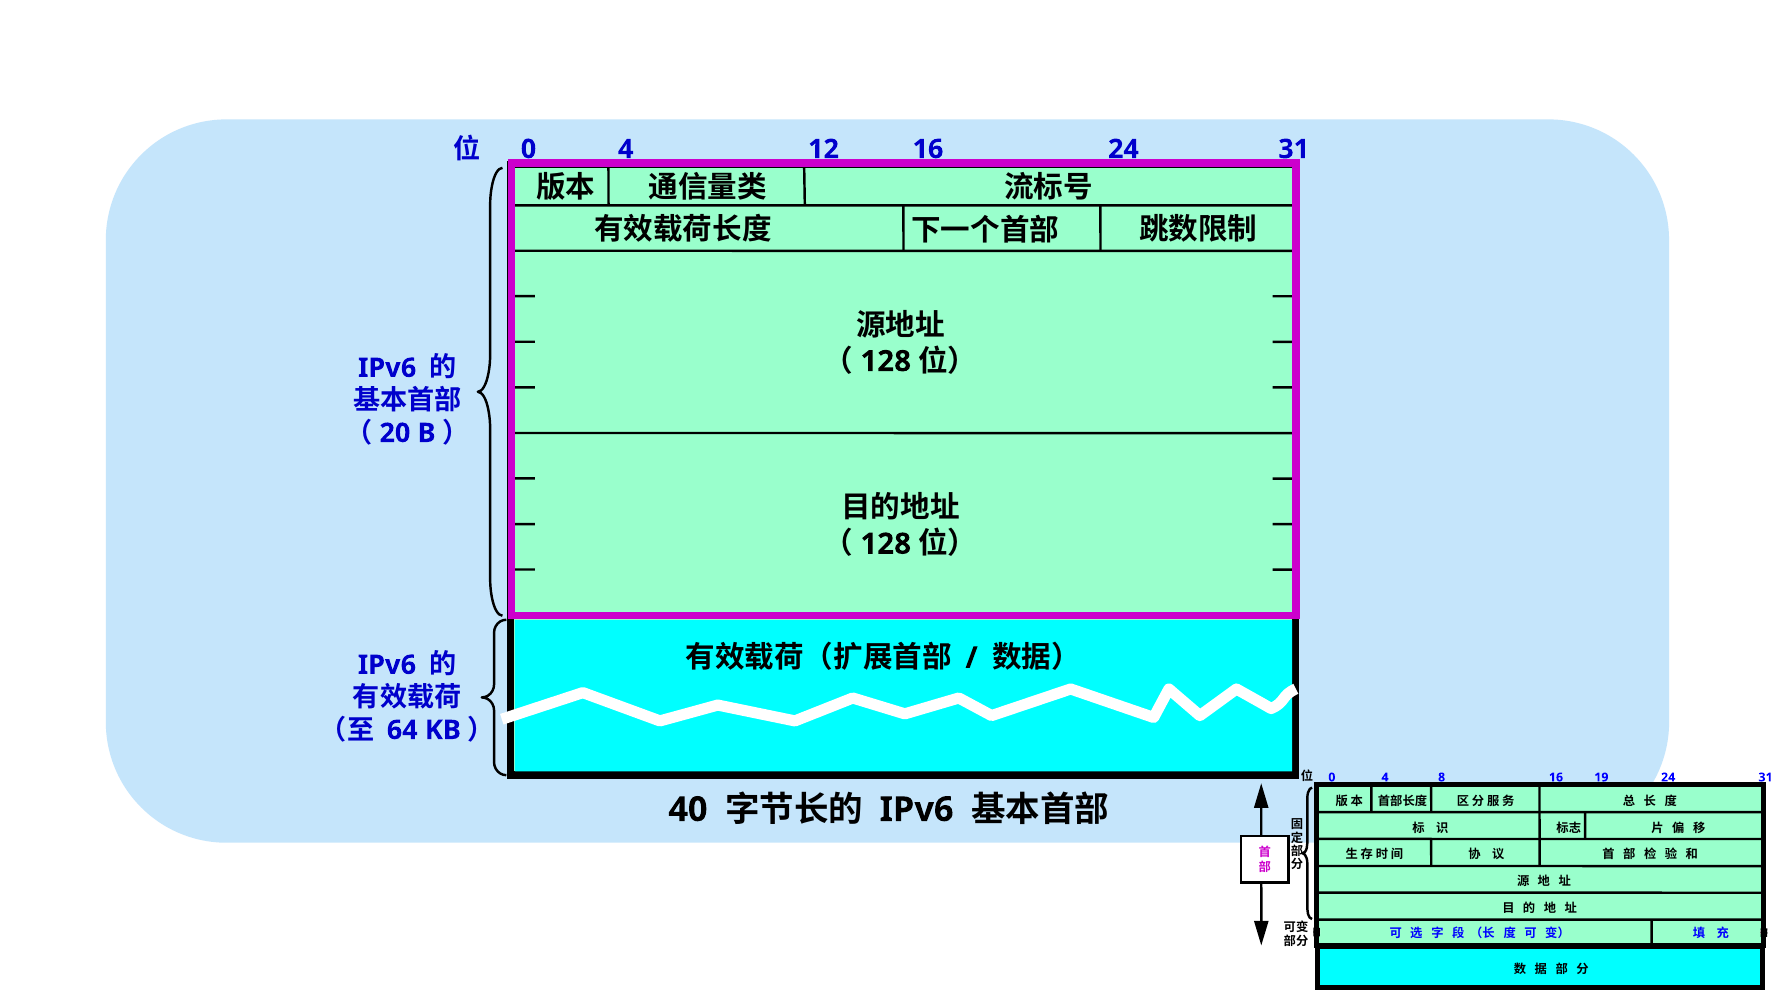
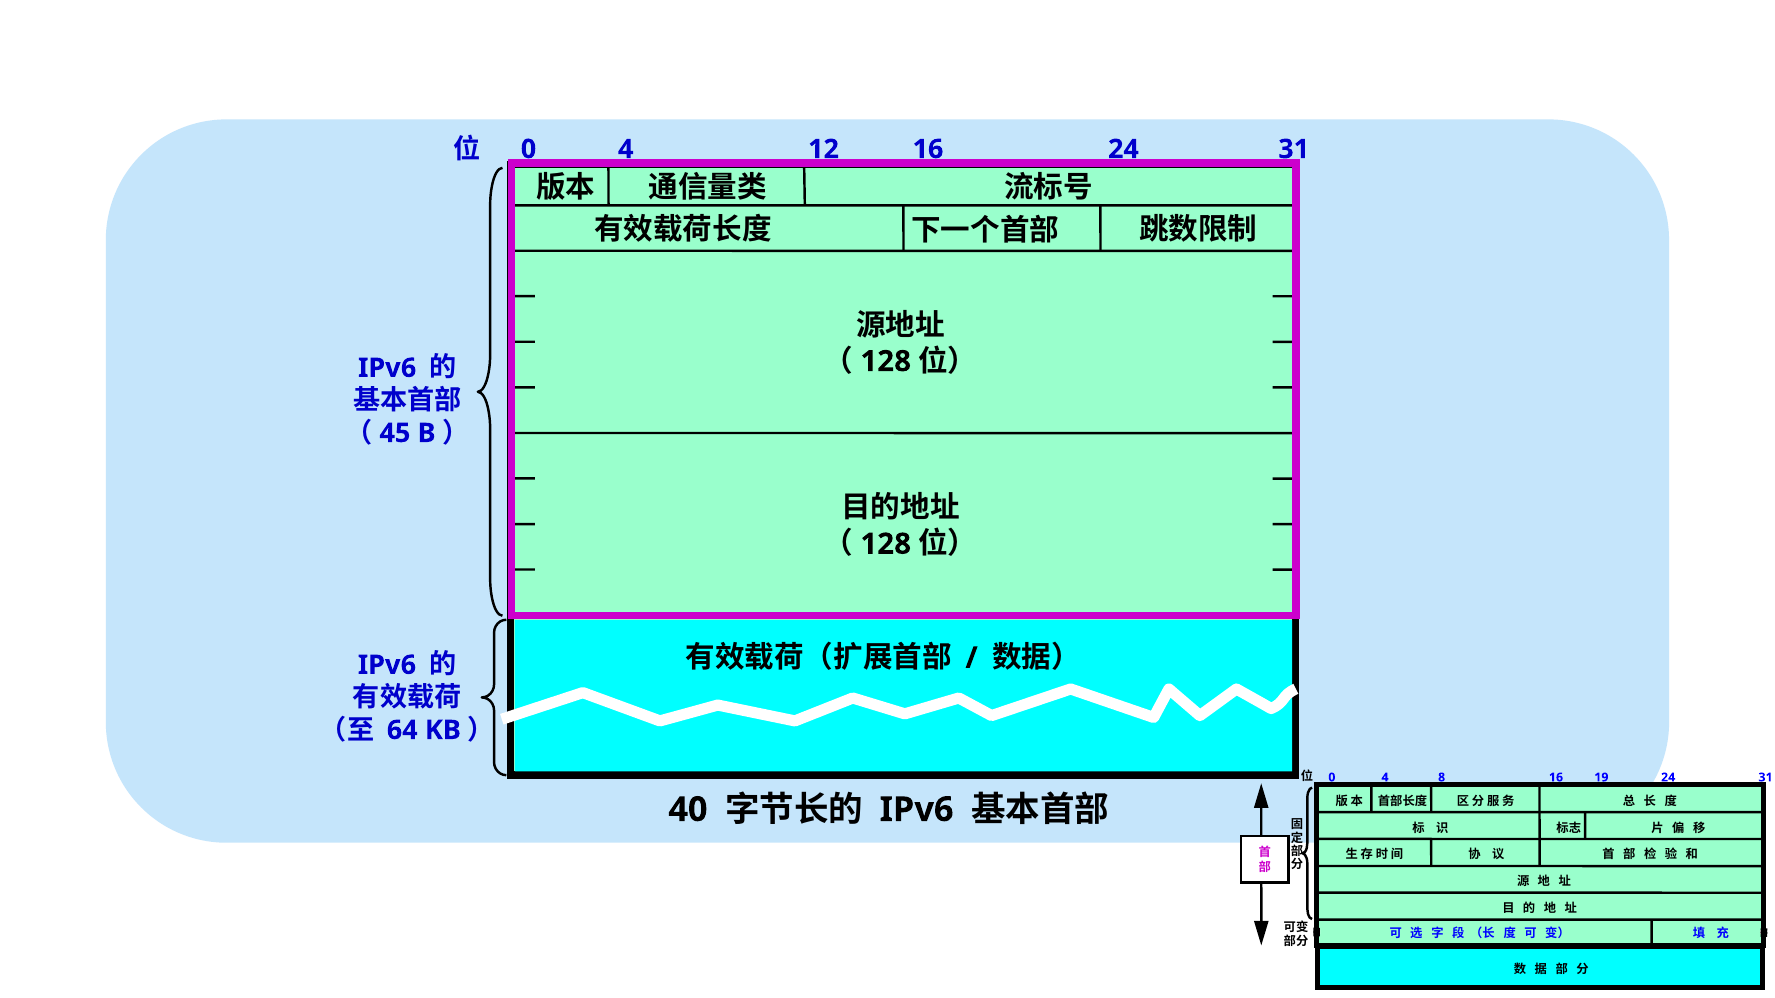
20: 20 -> 45
